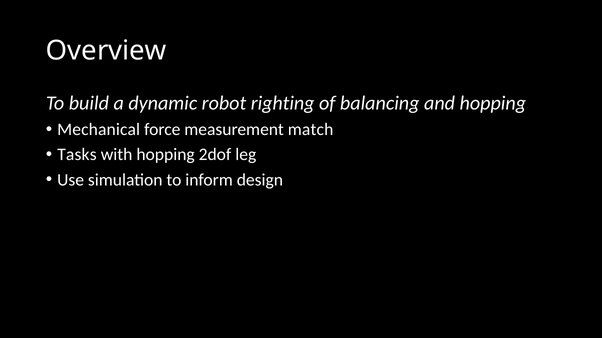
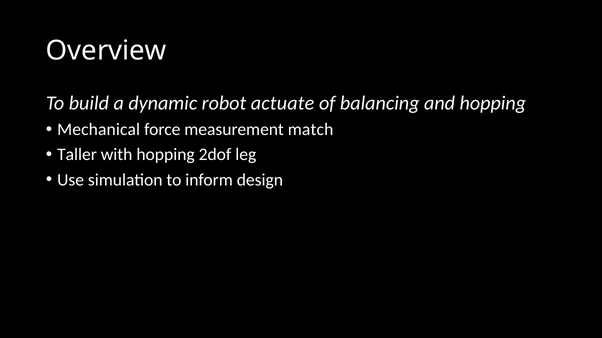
righting: righting -> actuate
Tasks: Tasks -> Taller
